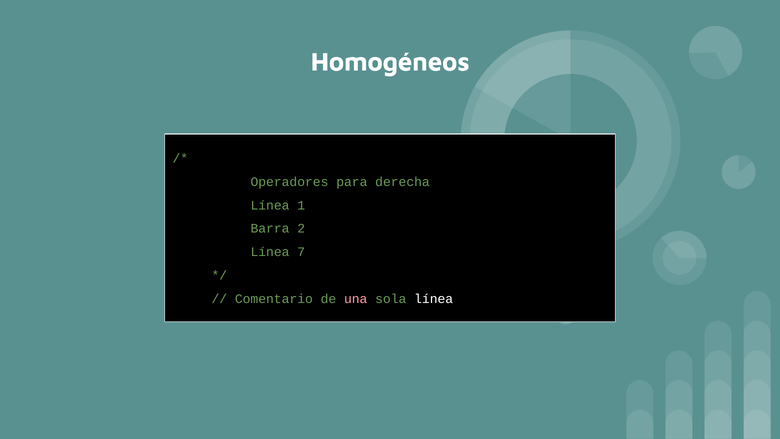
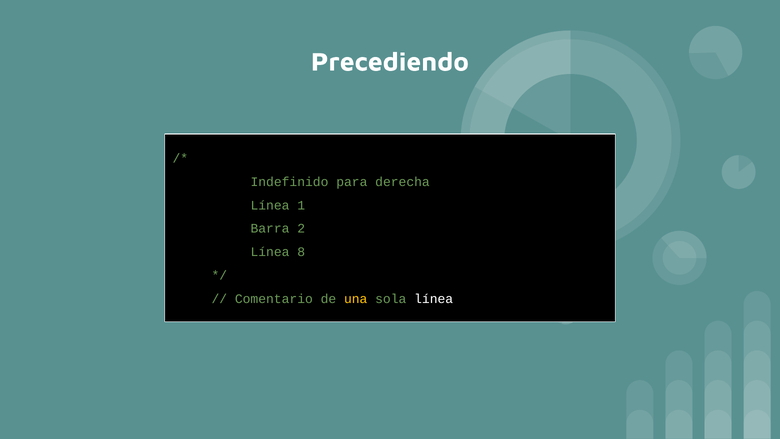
Homogéneos: Homogéneos -> Precediendo
Operadores: Operadores -> Indefinido
7: 7 -> 8
una colour: pink -> yellow
